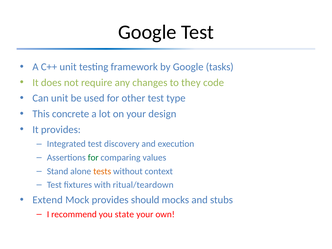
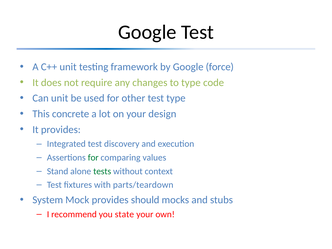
tasks: tasks -> force
to they: they -> type
tests colour: orange -> green
ritual/teardown: ritual/teardown -> parts/teardown
Extend: Extend -> System
